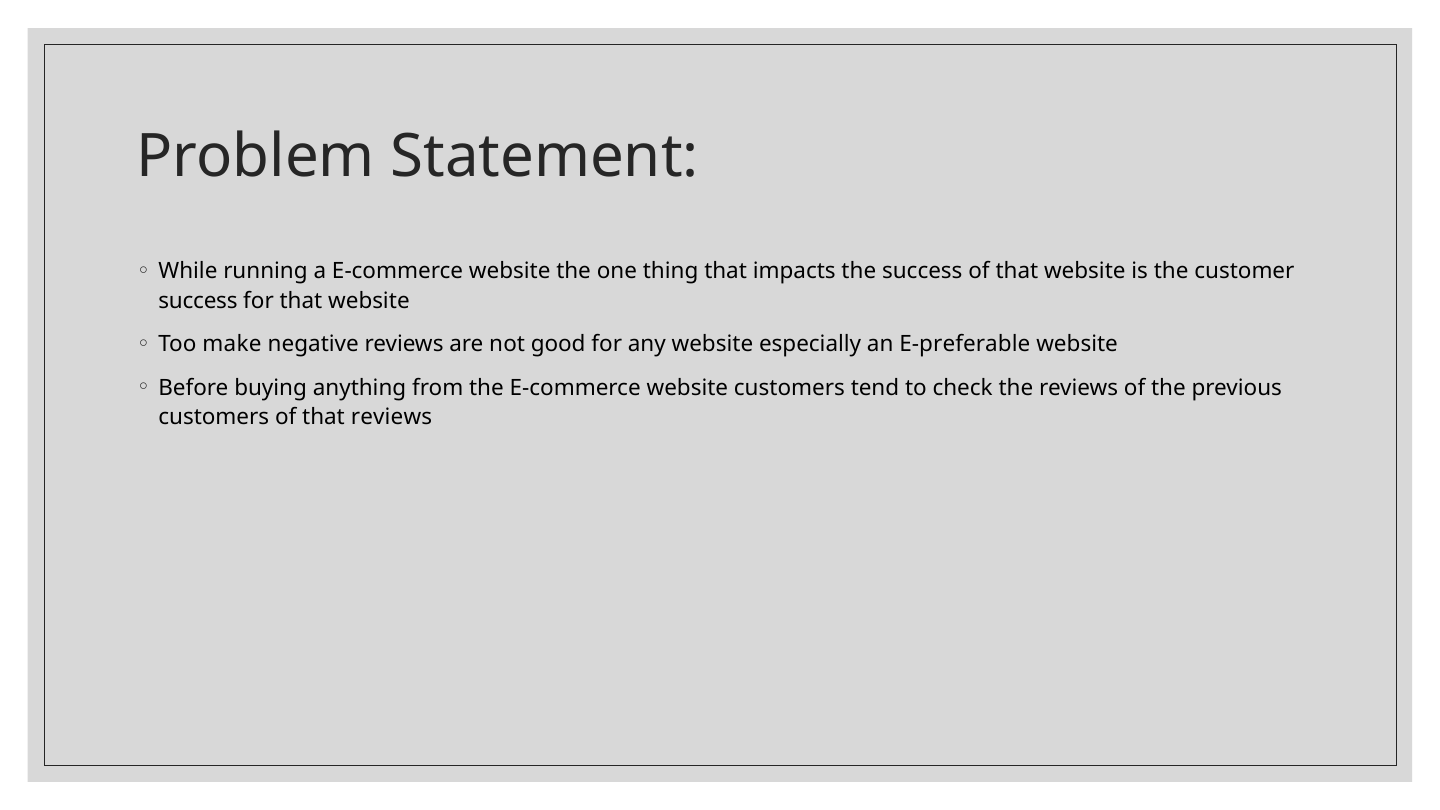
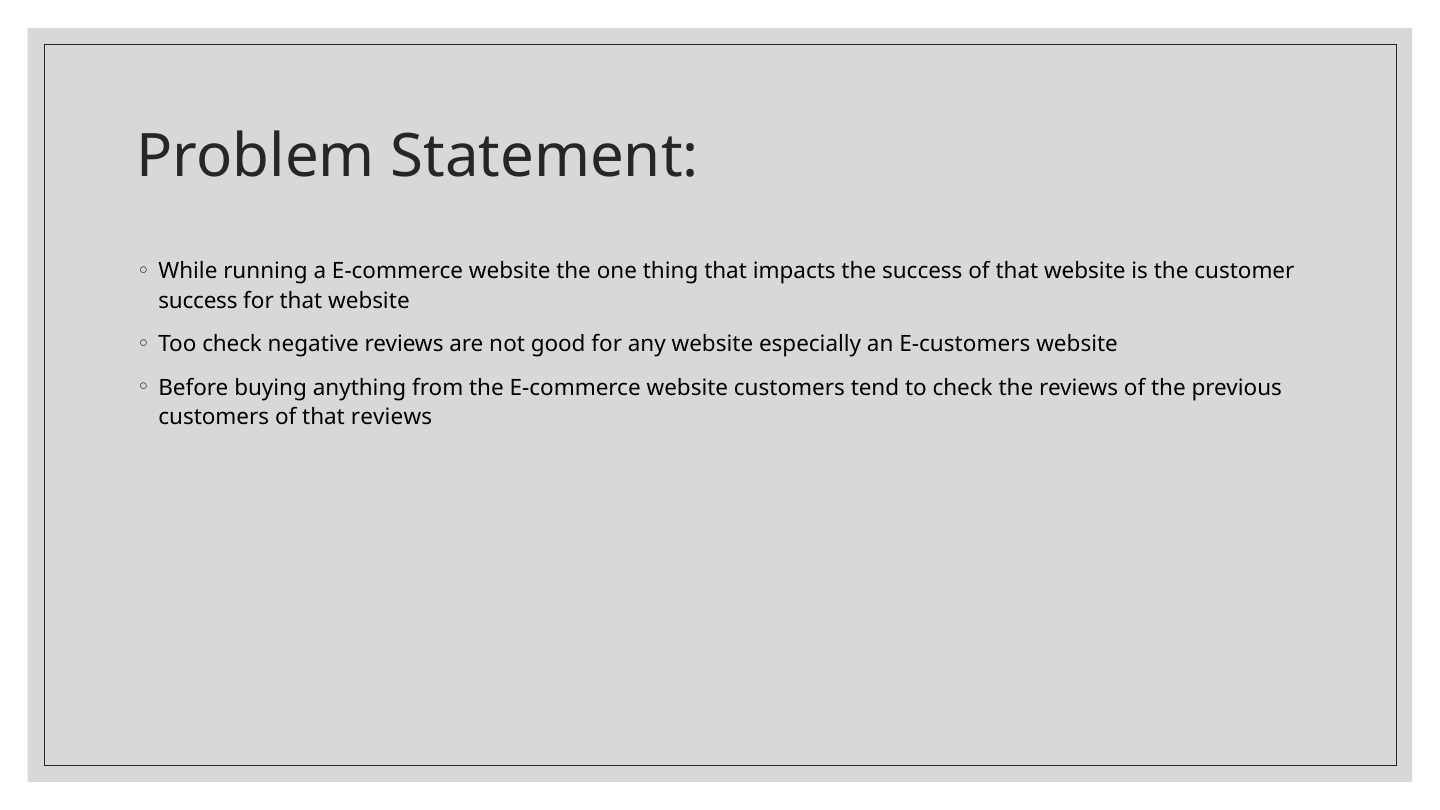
Too make: make -> check
E-preferable: E-preferable -> E-customers
